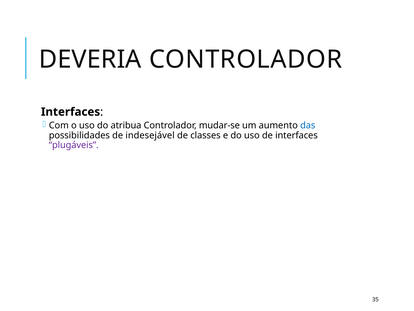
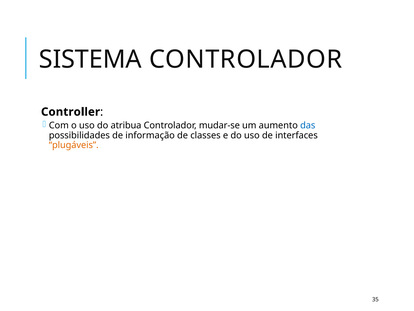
DEVERIA: DEVERIA -> SISTEMA
Interfaces at (71, 112): Interfaces -> Controller
indesejável: indesejável -> informação
plugáveis colour: purple -> orange
